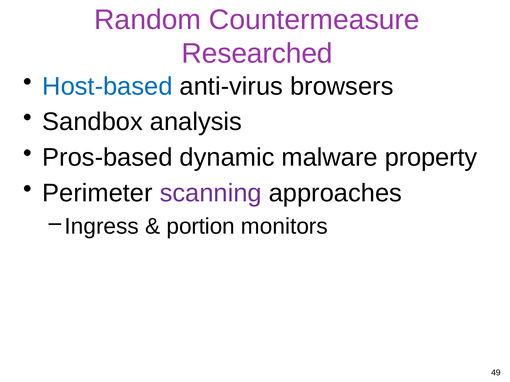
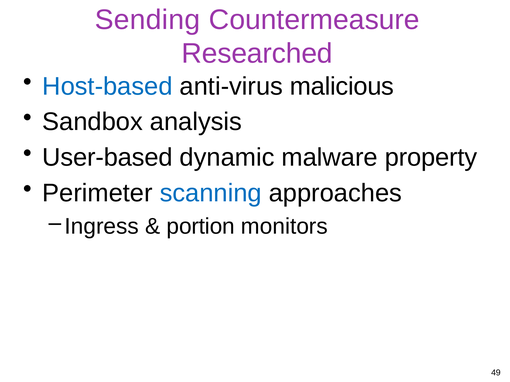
Random: Random -> Sending
browsers: browsers -> malicious
Pros-based: Pros-based -> User-based
scanning colour: purple -> blue
